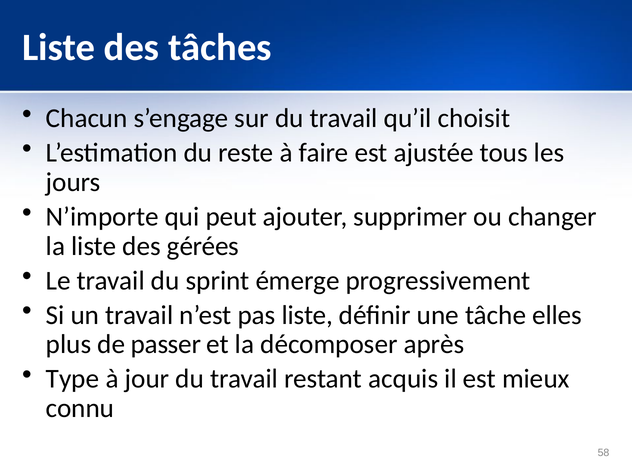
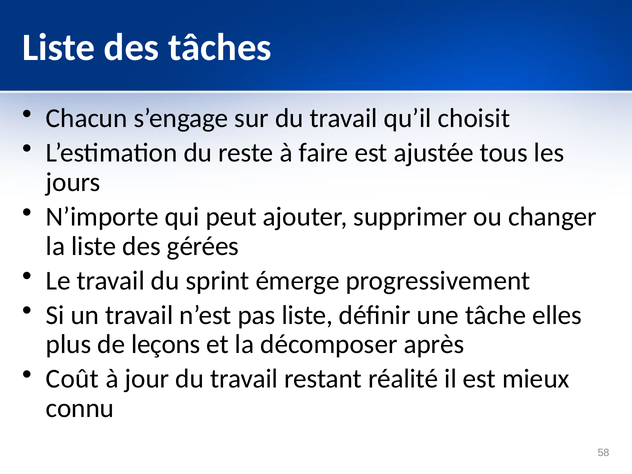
passer: passer -> leçons
Type: Type -> Coût
acquis: acquis -> réalité
